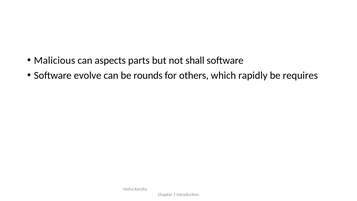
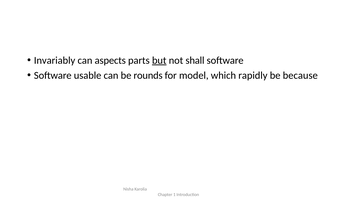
Malicious: Malicious -> Invariably
but underline: none -> present
evolve: evolve -> usable
others: others -> model
requires: requires -> because
